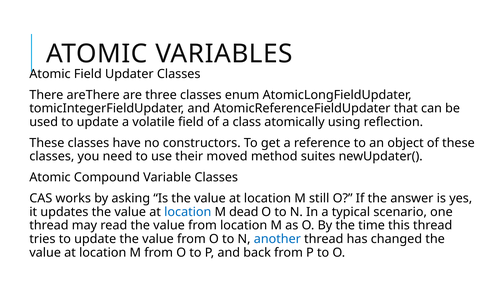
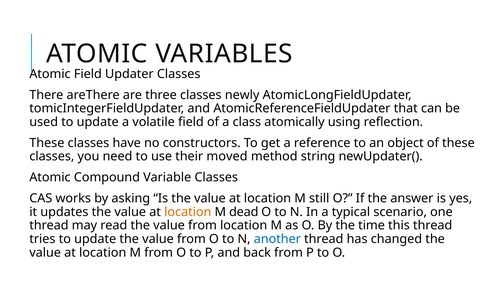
enum: enum -> newly
suites: suites -> string
location at (188, 212) colour: blue -> orange
